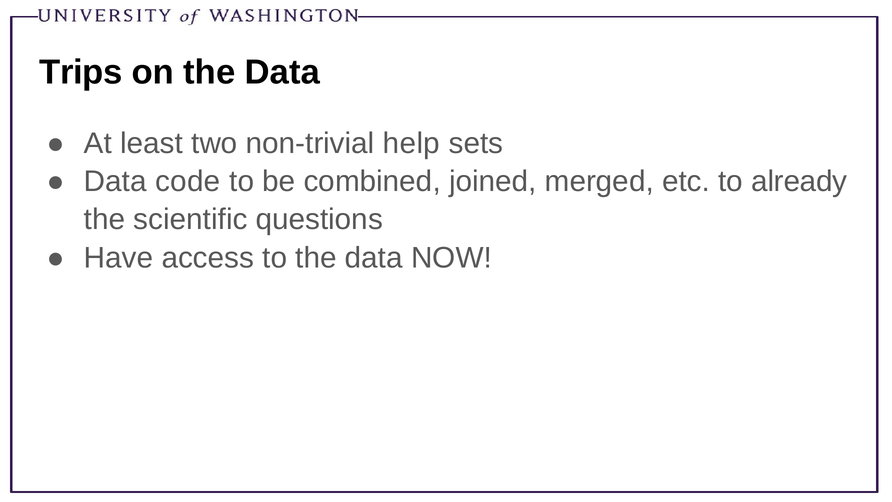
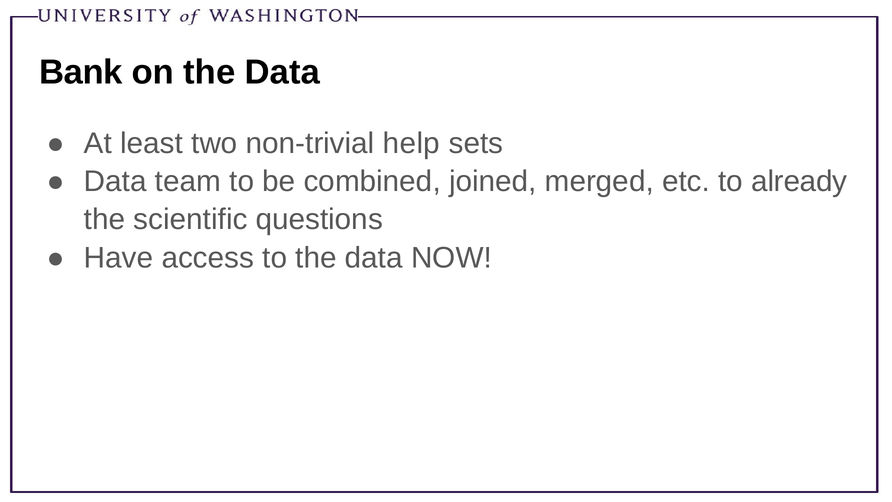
Trips: Trips -> Bank
code: code -> team
